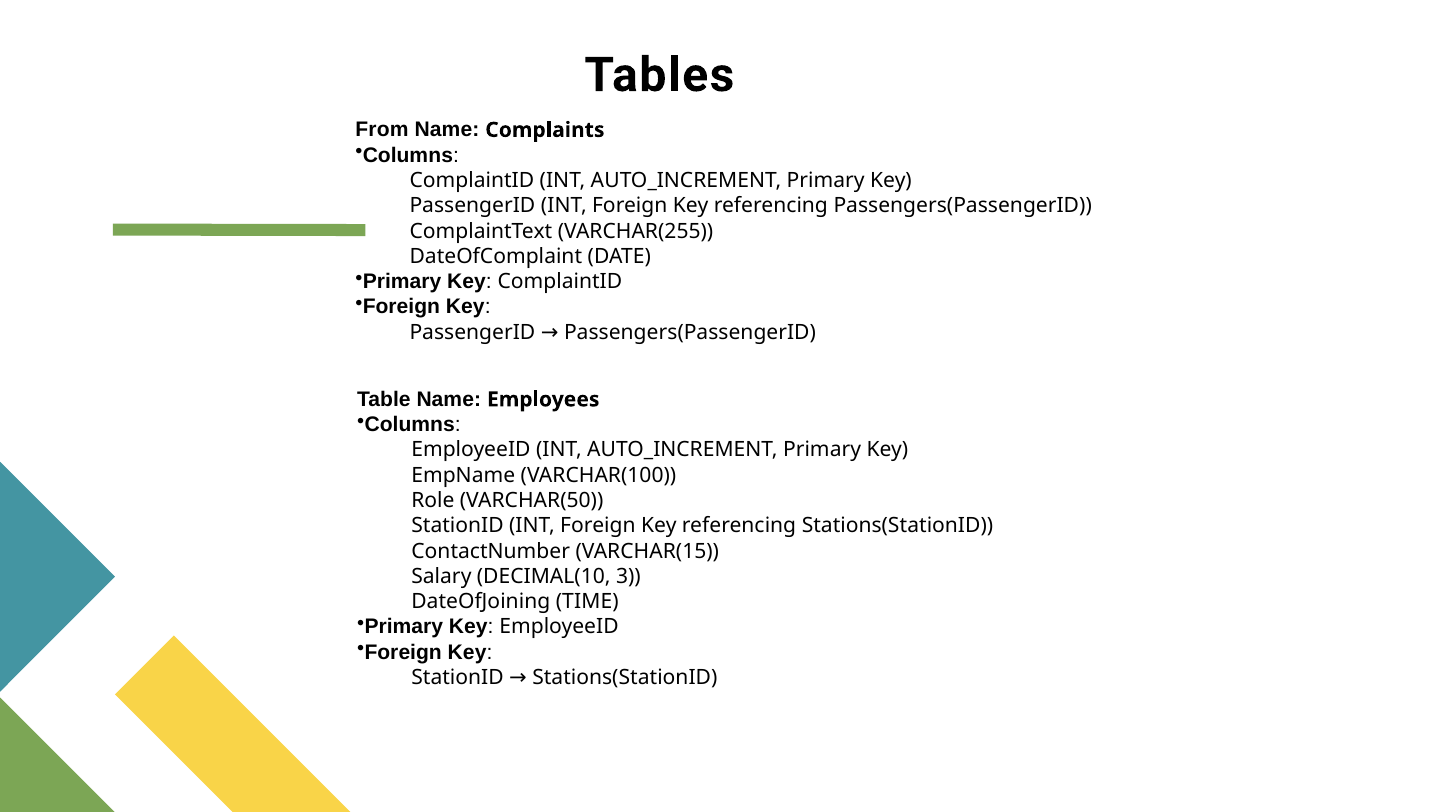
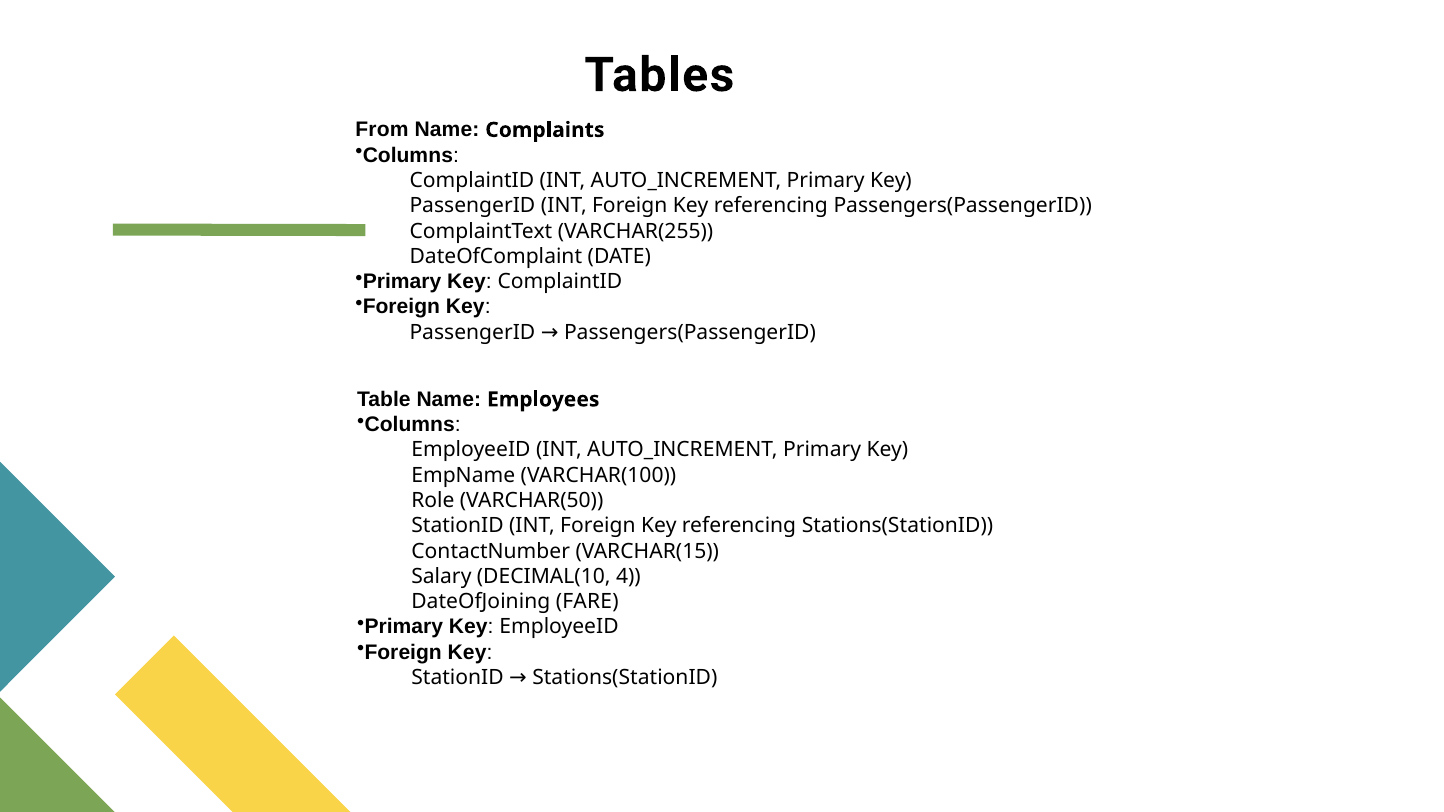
3: 3 -> 4
TIME: TIME -> FARE
